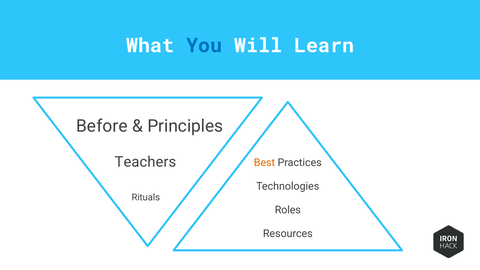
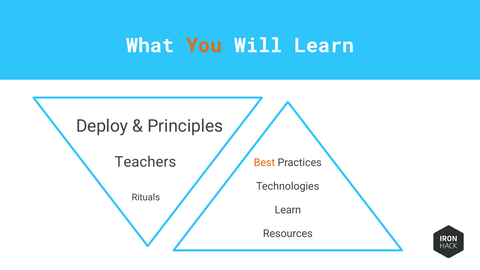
You colour: blue -> orange
Before: Before -> Deploy
Roles at (288, 210): Roles -> Learn
